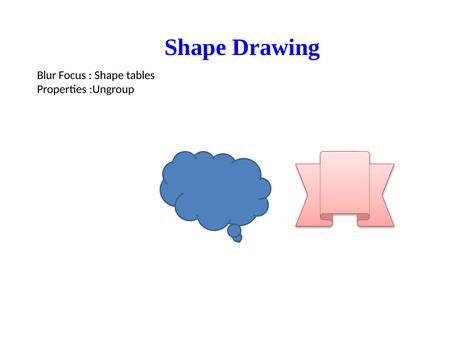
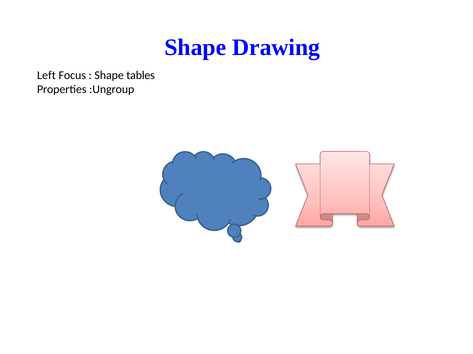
Blur: Blur -> Left
